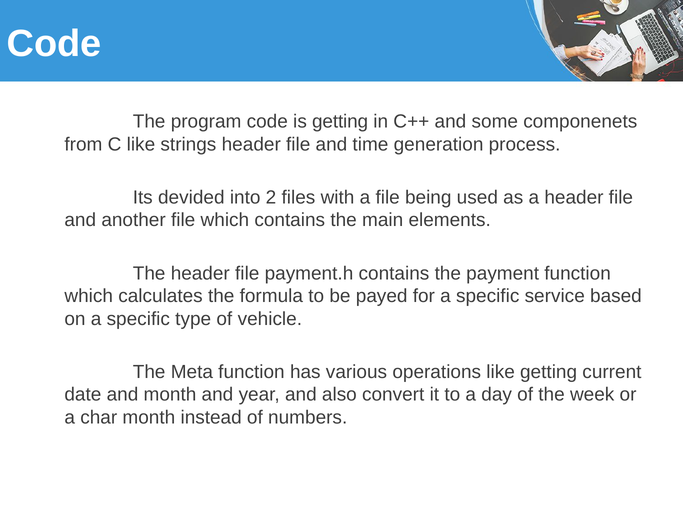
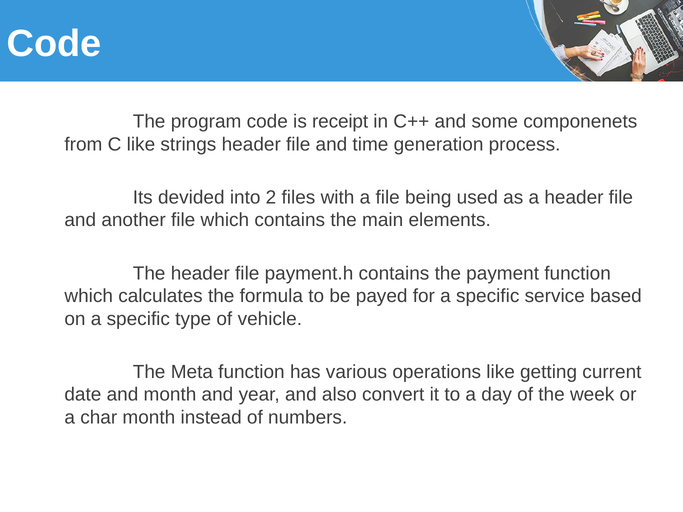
is getting: getting -> receipt
